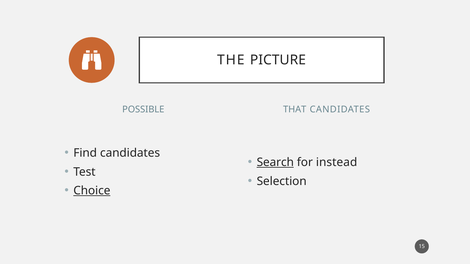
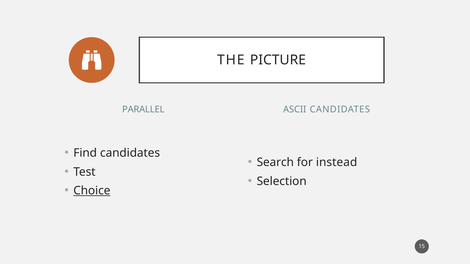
POSSIBLE: POSSIBLE -> PARALLEL
THAT: THAT -> ASCII
Search underline: present -> none
